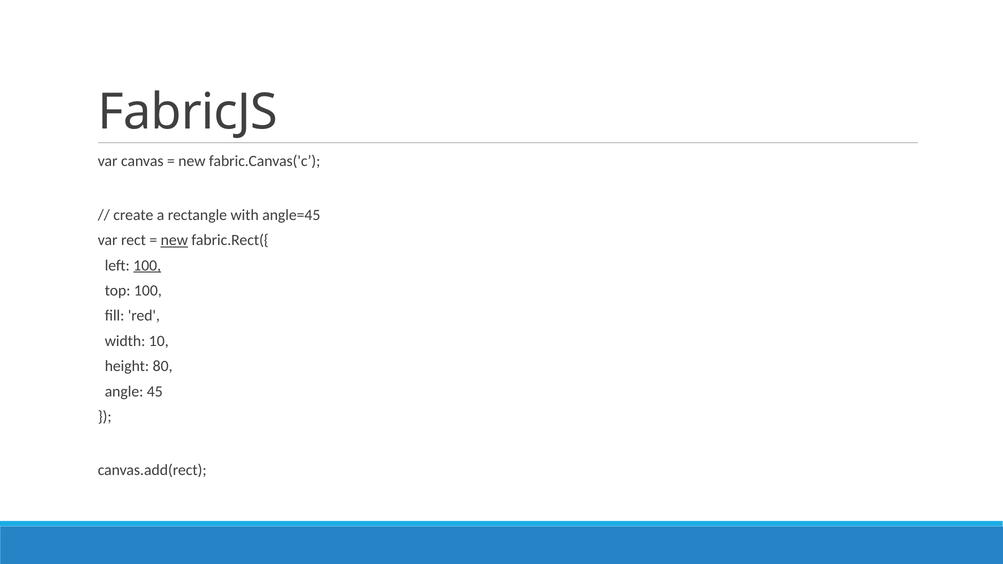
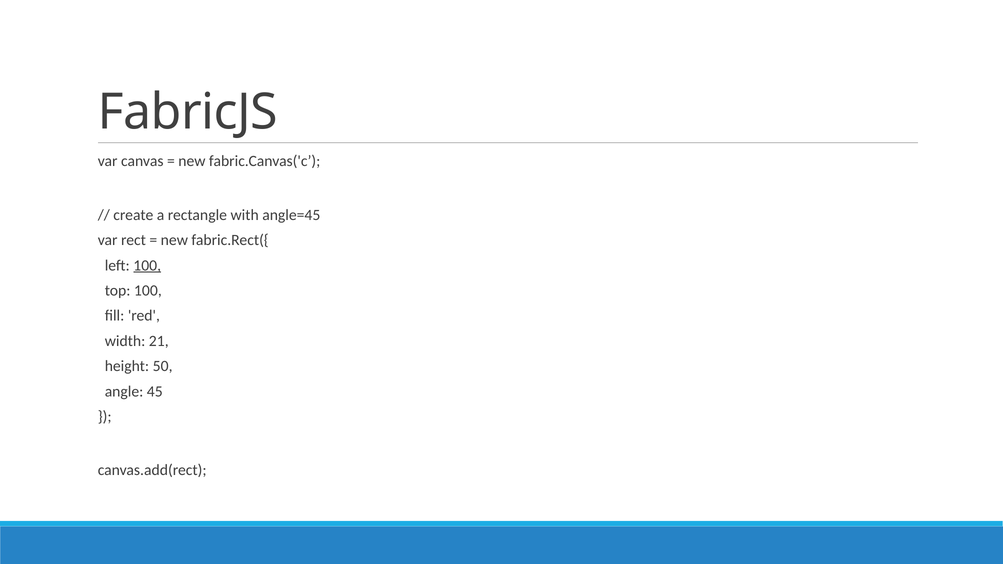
new at (174, 240) underline: present -> none
10: 10 -> 21
80: 80 -> 50
